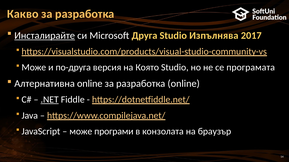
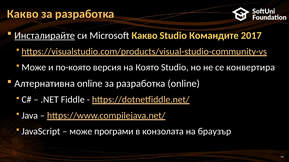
Microsoft Друга: Друга -> Какво
Изпълнява: Изпълнява -> Командите
по-друга: по-друга -> по-която
програмата: програмата -> конвертира
.NET underline: present -> none
